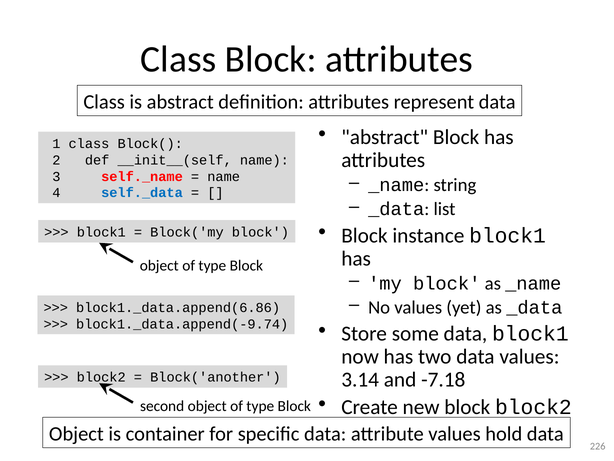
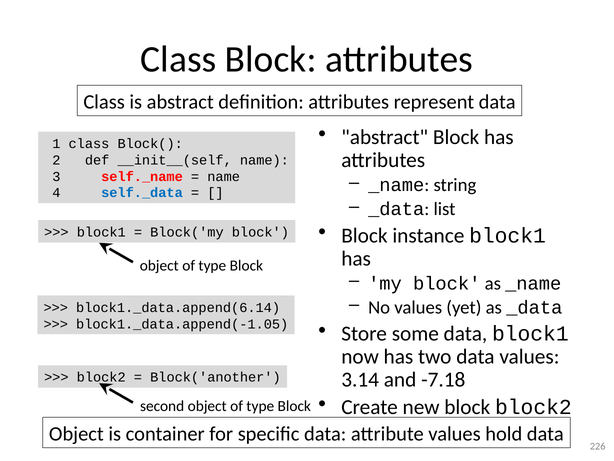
block1._data.append(6.86: block1._data.append(6.86 -> block1._data.append(6.14
block1._data.append(-9.74: block1._data.append(-9.74 -> block1._data.append(-1.05
